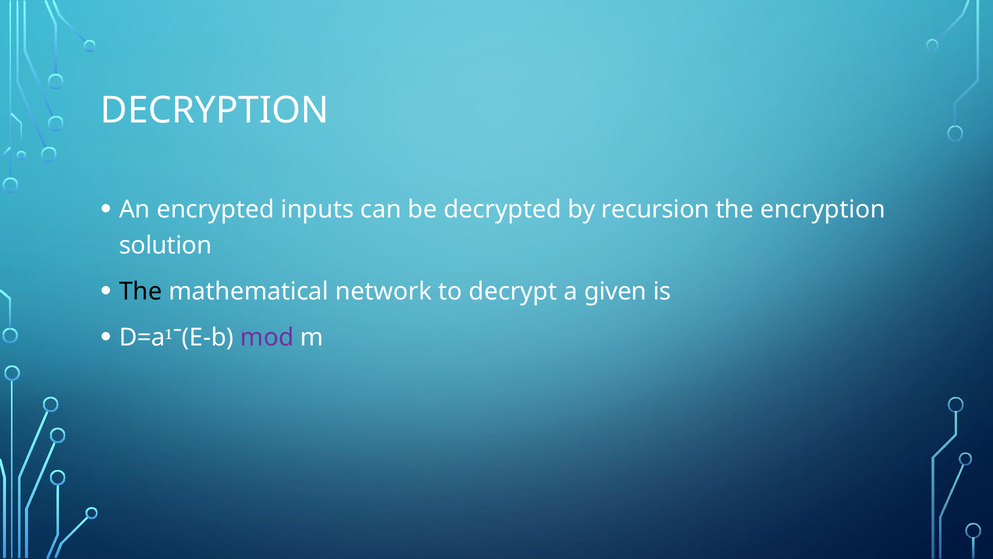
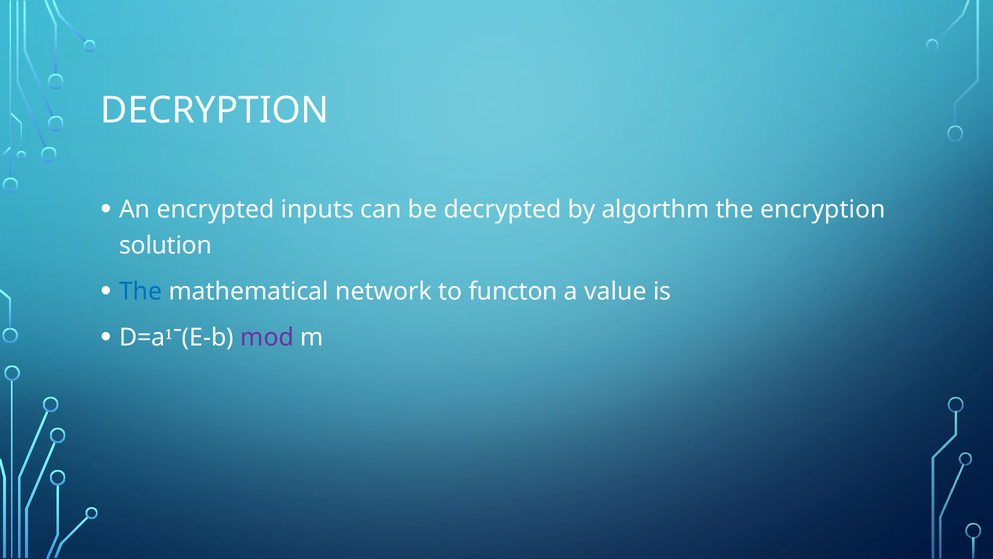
recursion: recursion -> algorthm
The at (141, 291) colour: black -> blue
decrypt: decrypt -> functon
given: given -> value
